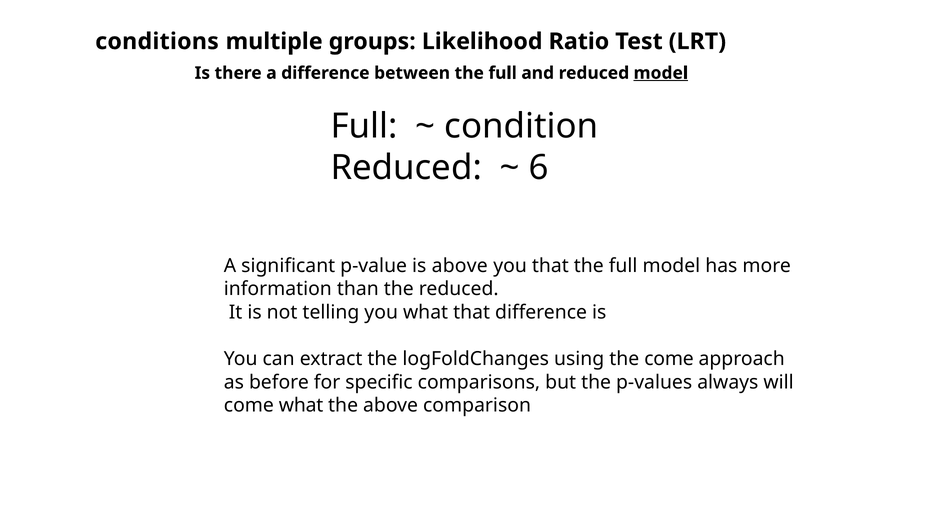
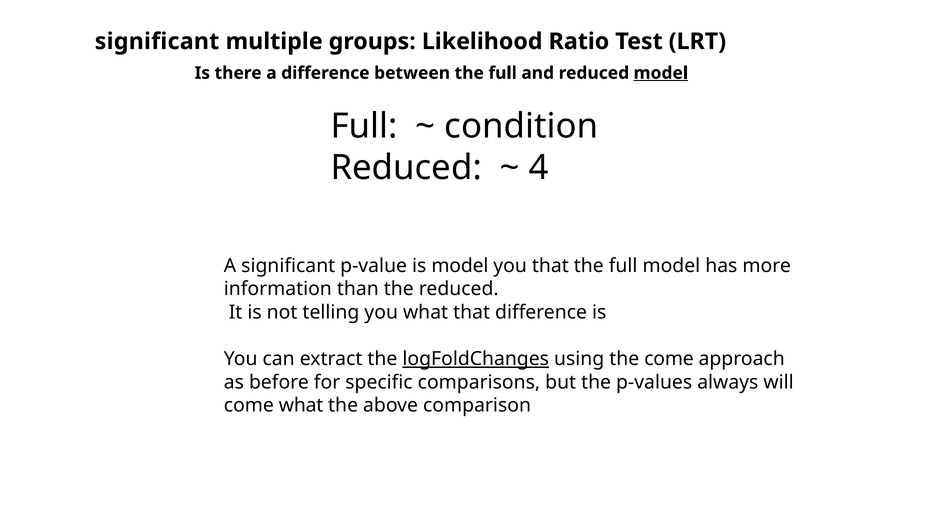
conditions at (157, 41): conditions -> significant
6: 6 -> 4
is above: above -> model
logFoldChanges underline: none -> present
